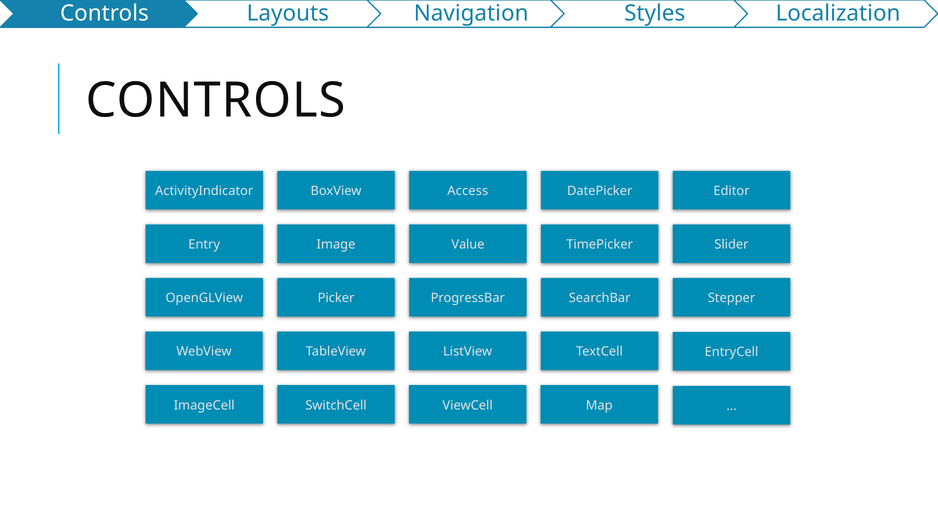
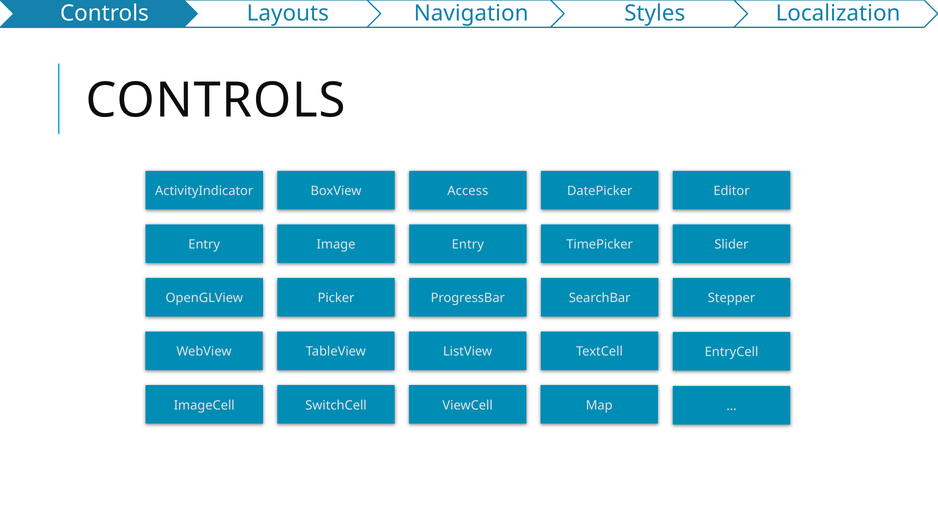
Image Value: Value -> Entry
